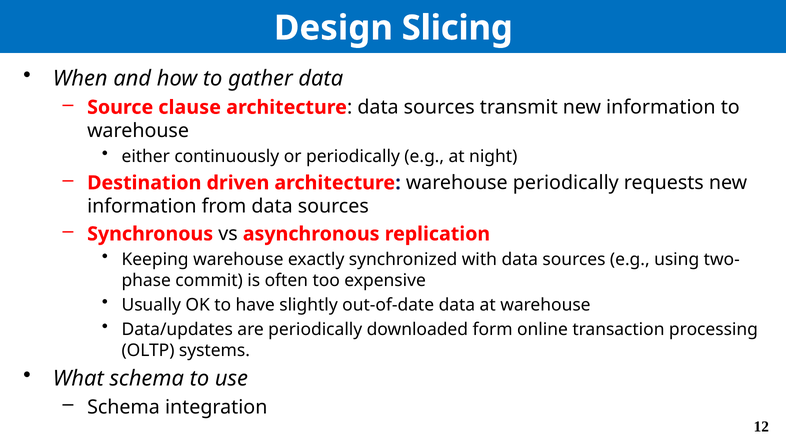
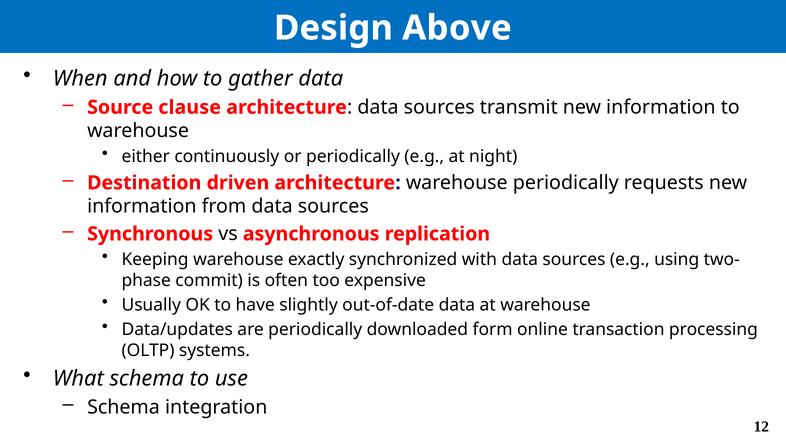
Slicing: Slicing -> Above
